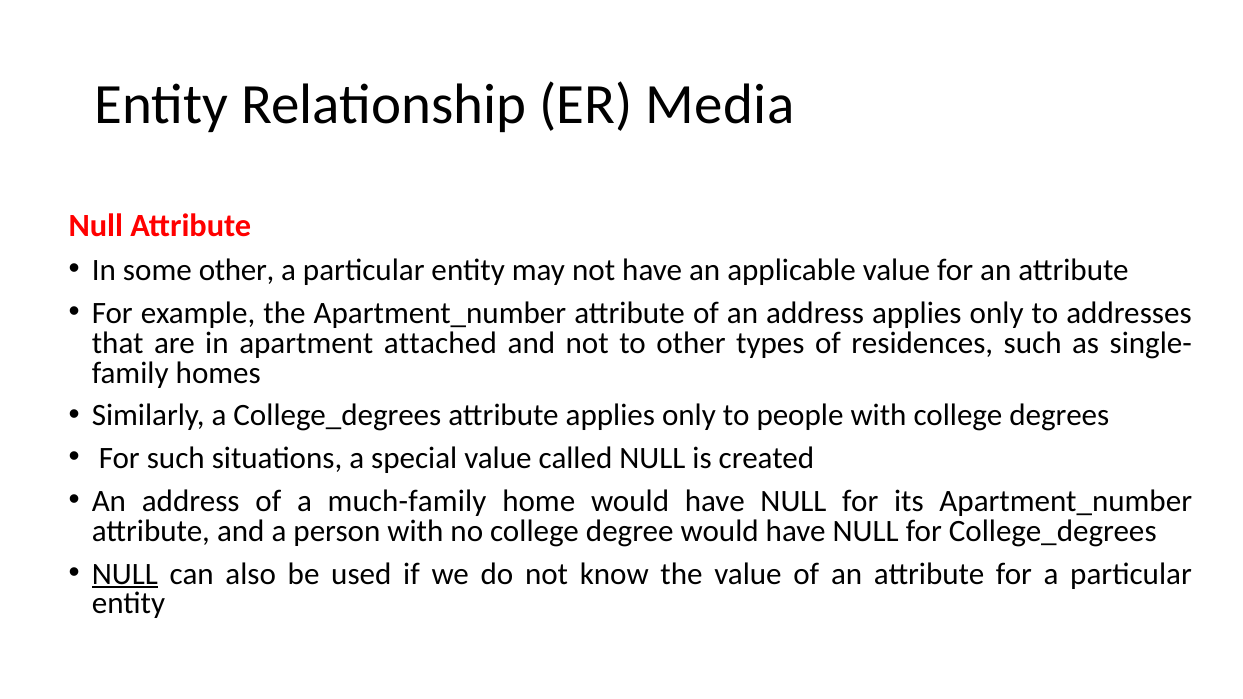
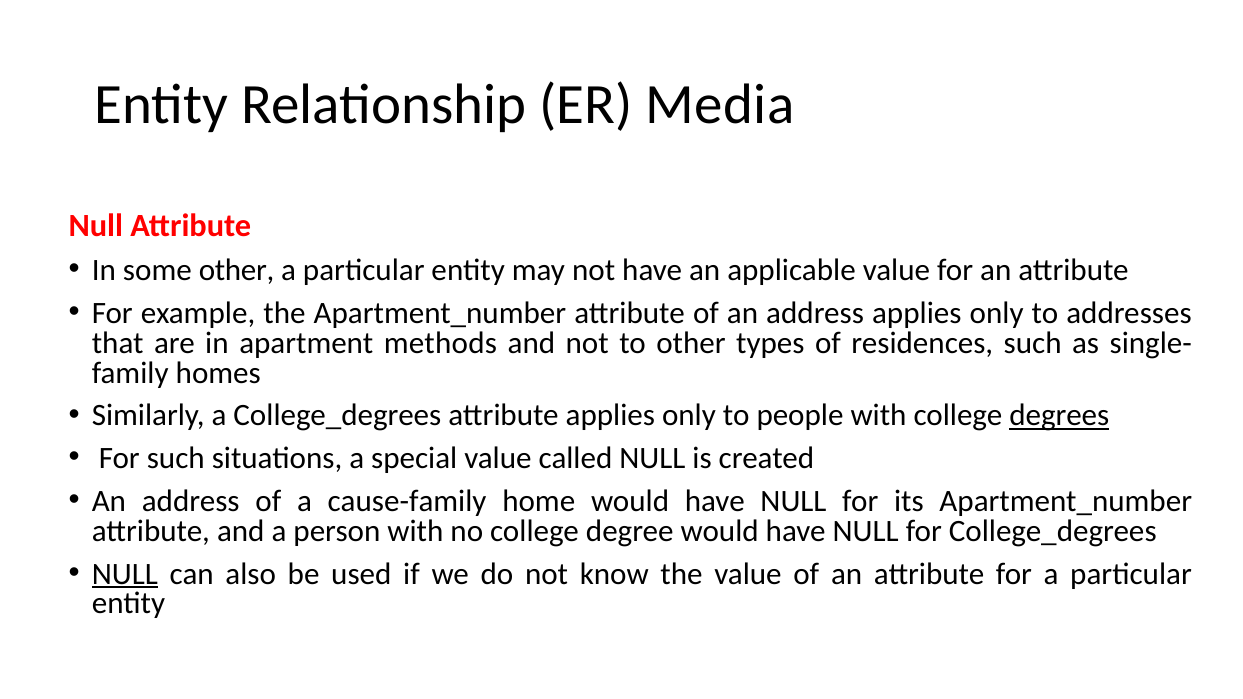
attached: attached -> methods
degrees underline: none -> present
much-family: much-family -> cause-family
